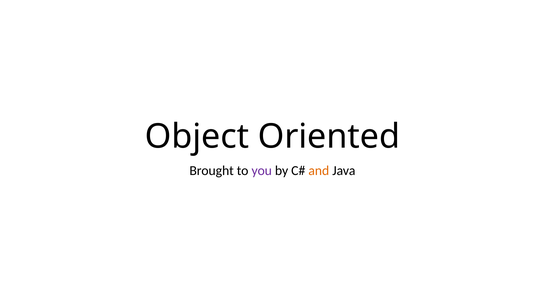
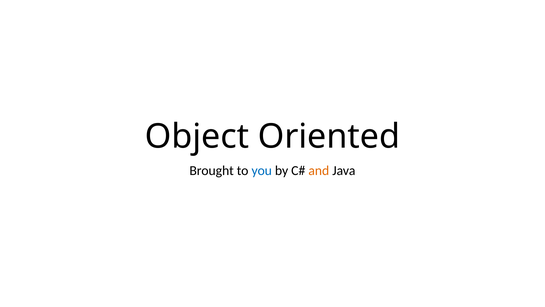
you colour: purple -> blue
